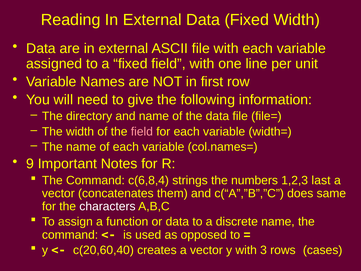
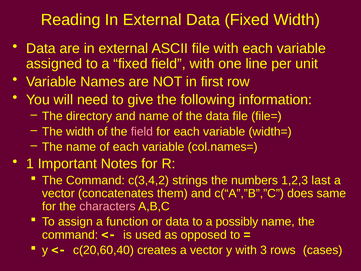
9: 9 -> 1
c(6,8,4: c(6,8,4 -> c(3,4,2
characters colour: white -> pink
discrete: discrete -> possibly
